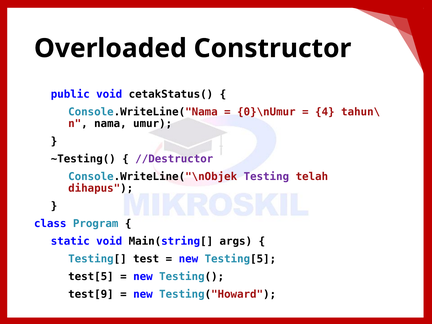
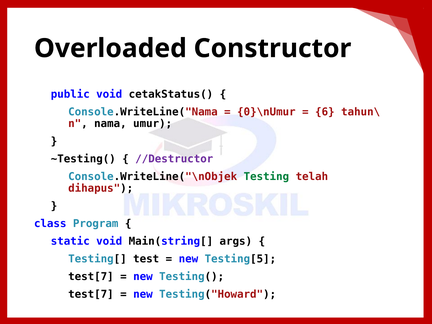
4: 4 -> 6
Testing colour: purple -> green
test[5 at (91, 277): test[5 -> test[7
test[9 at (91, 294): test[9 -> test[7
